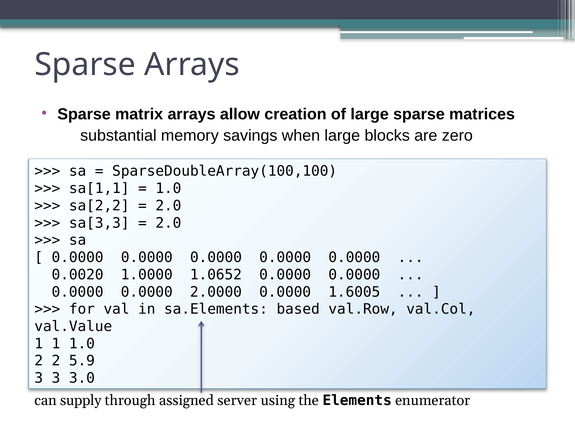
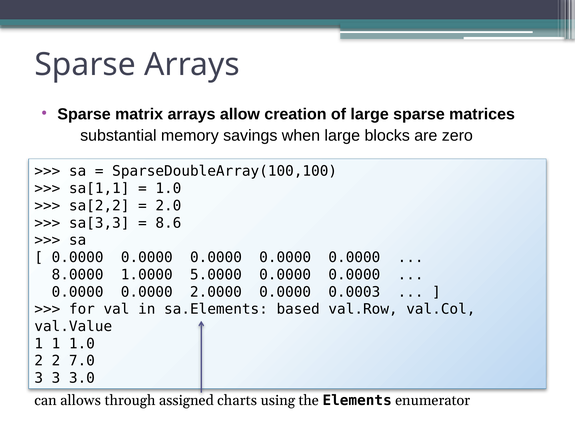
2.0 at (168, 223): 2.0 -> 8.6
0.0020: 0.0020 -> 8.0000
1.0652: 1.0652 -> 5.0000
1.6005: 1.6005 -> 0.0003
5.9: 5.9 -> 7.0
supply: supply -> allows
server: server -> charts
